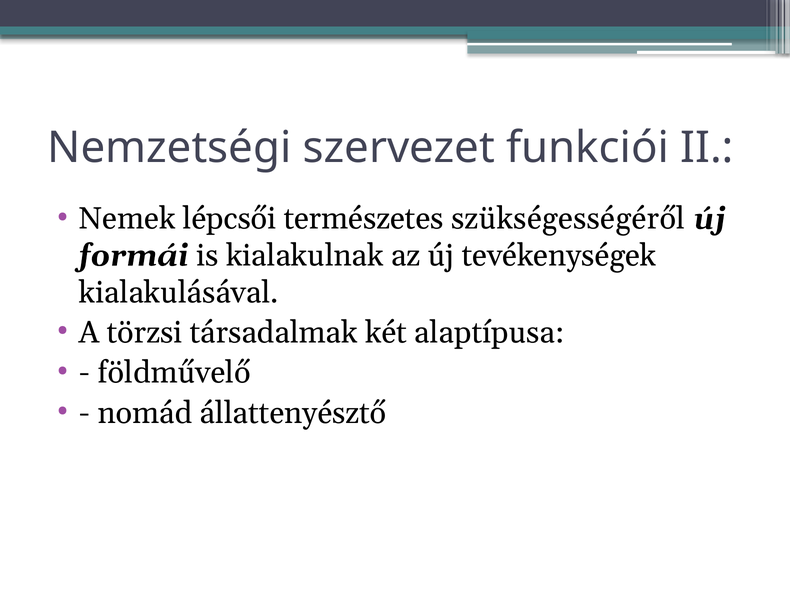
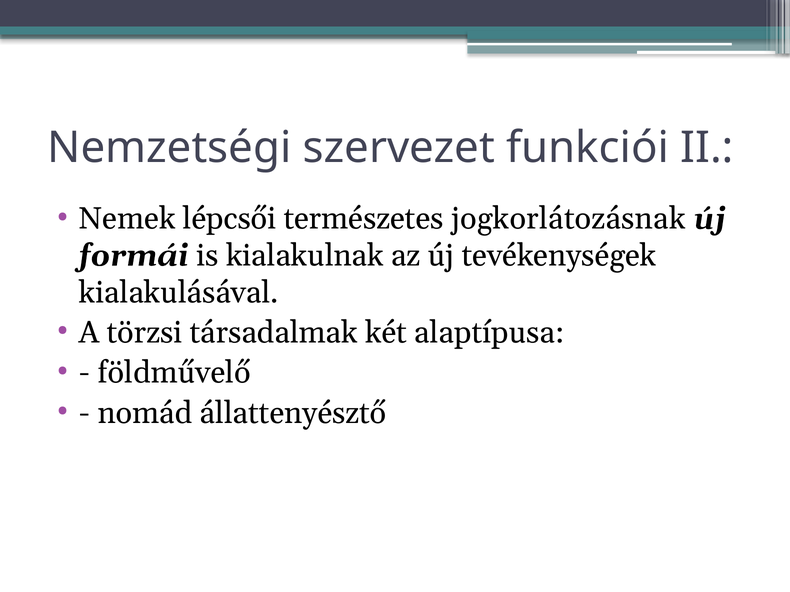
szükségességéről: szükségességéről -> jogkorlátozásnak
